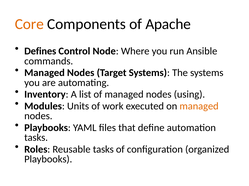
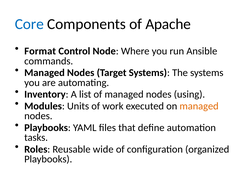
Core colour: orange -> blue
Defines: Defines -> Format
Reusable tasks: tasks -> wide
